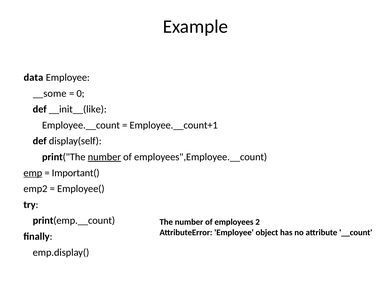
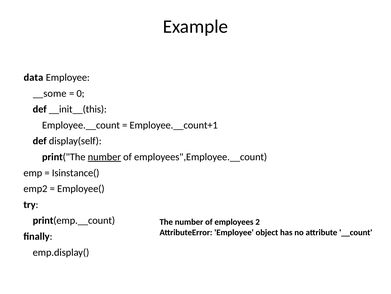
__init__(like: __init__(like -> __init__(this
emp underline: present -> none
Important(: Important( -> Isinstance(
